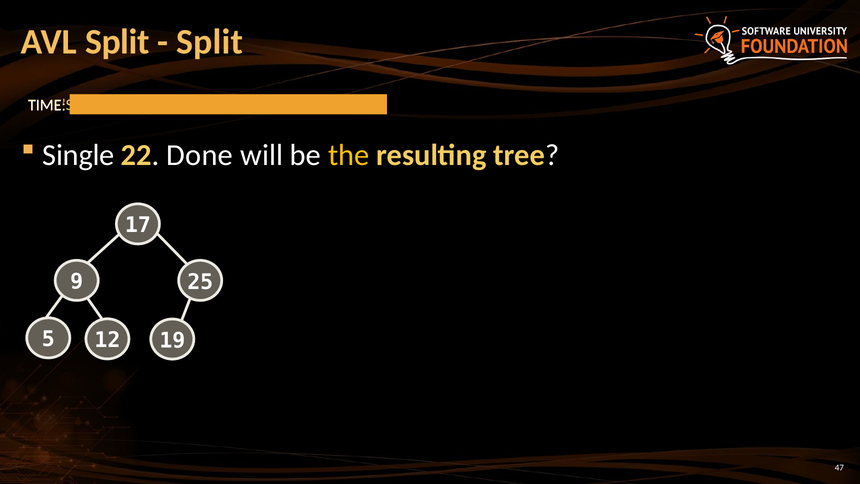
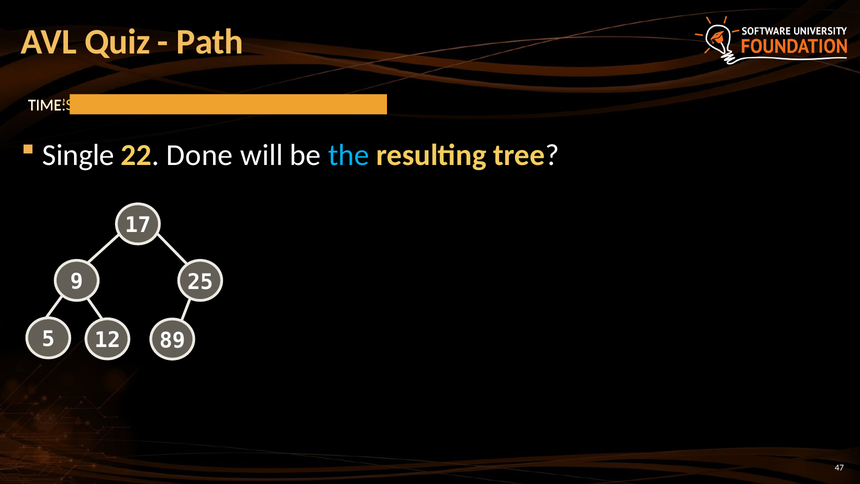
AVL Split: Split -> Quiz
Split at (210, 42): Split -> Path
the colour: yellow -> light blue
19: 19 -> 89
